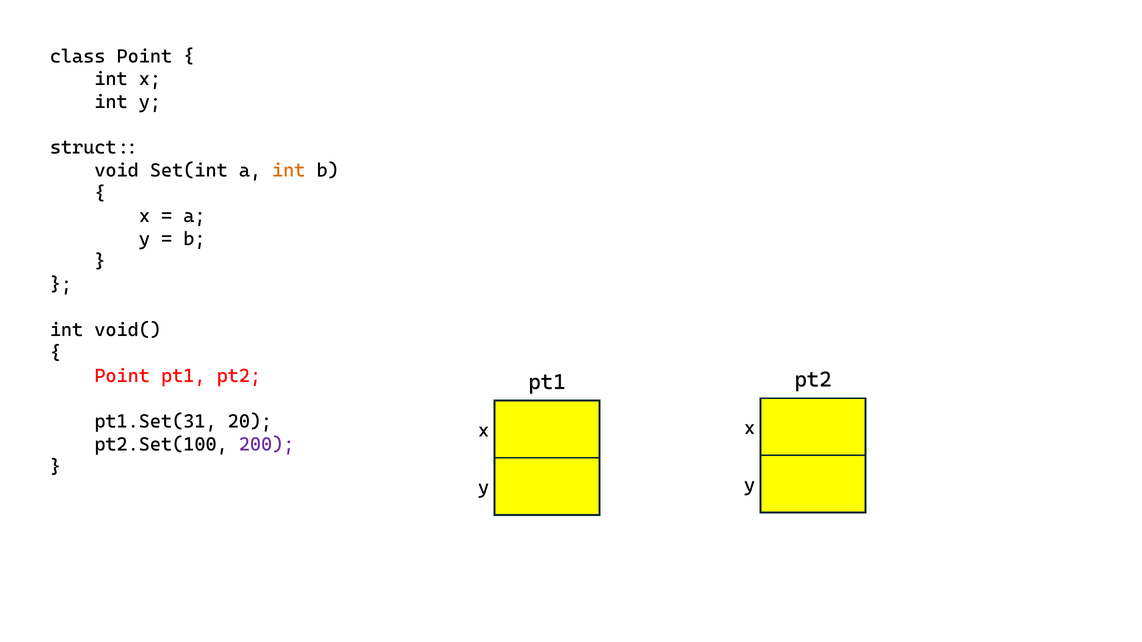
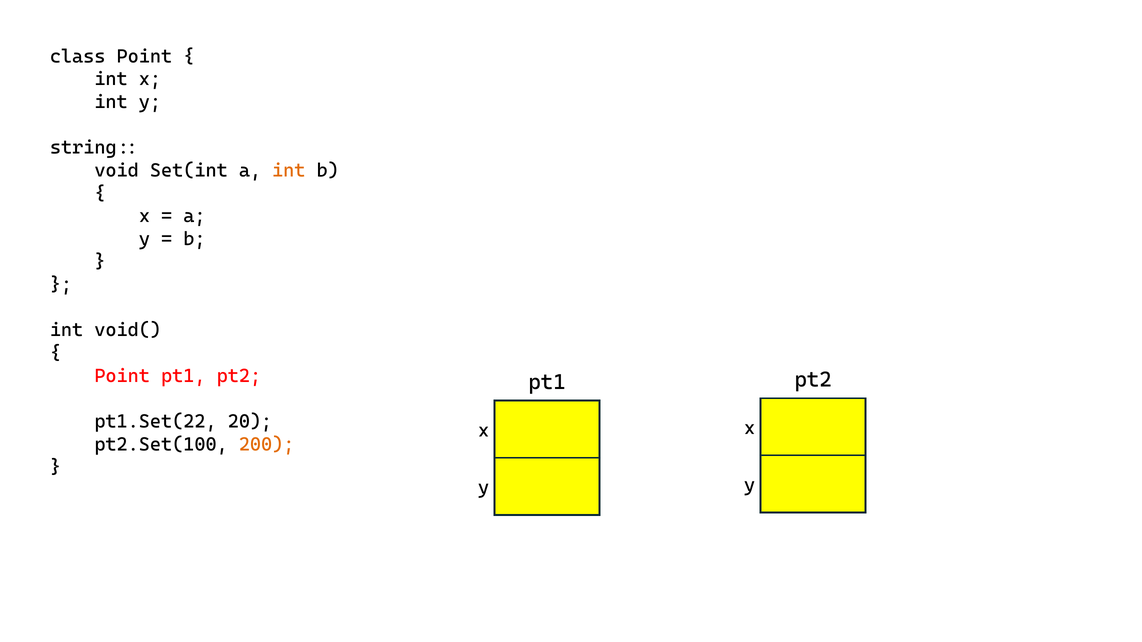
struct: struct -> string
pt1.Set(31: pt1.Set(31 -> pt1.Set(22
200 colour: purple -> orange
